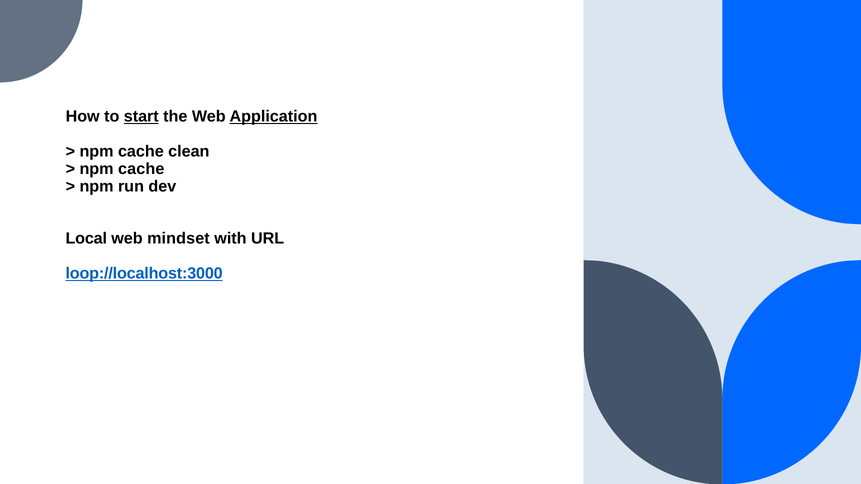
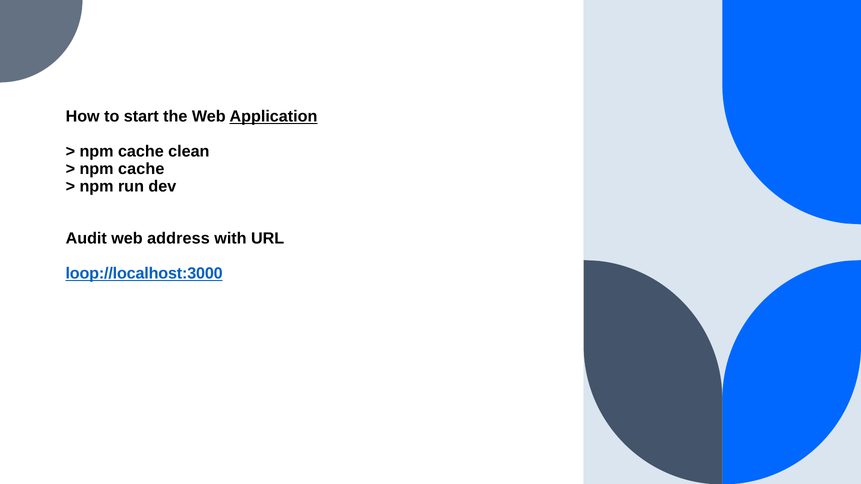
start underline: present -> none
Local: Local -> Audit
mindset: mindset -> address
